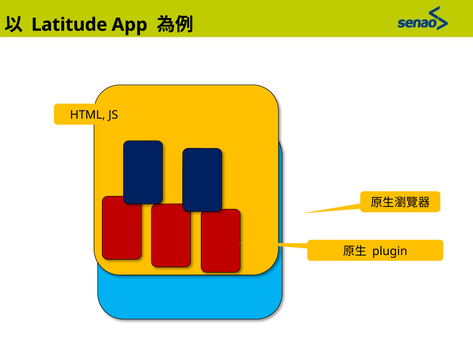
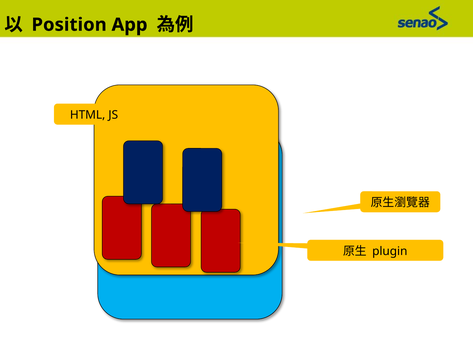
Latitude: Latitude -> Position
